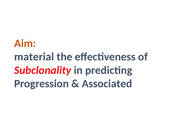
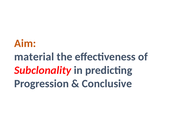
Associated: Associated -> Conclusive
